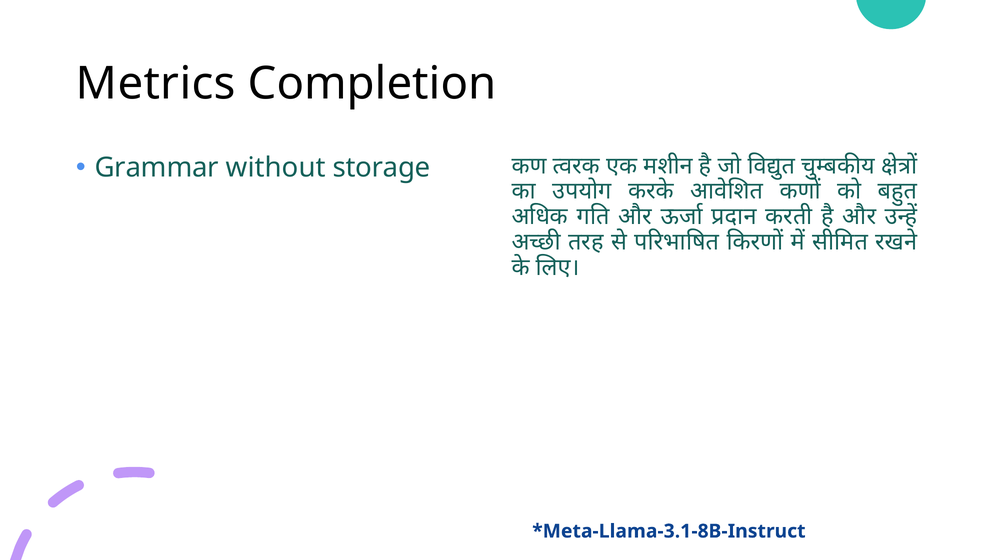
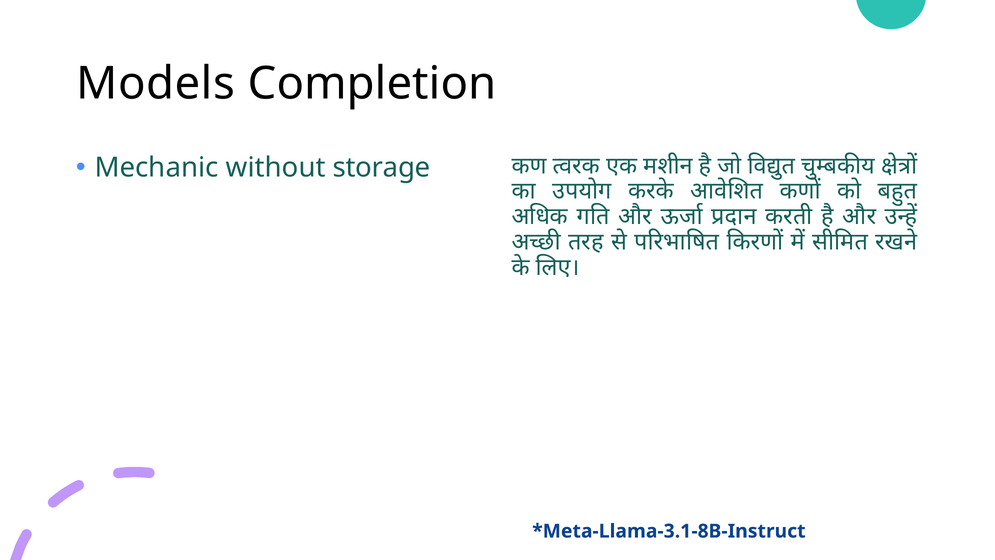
Metrics: Metrics -> Models
Grammar: Grammar -> Mechanic
